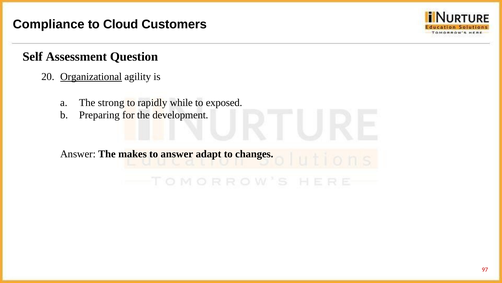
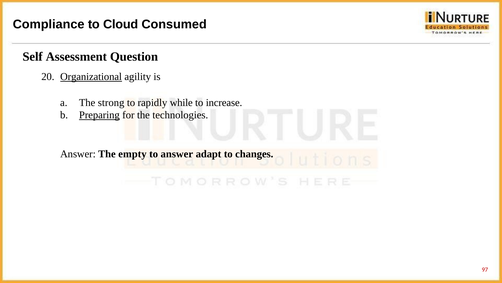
Customers: Customers -> Consumed
exposed: exposed -> increase
Preparing underline: none -> present
development: development -> technologies
makes: makes -> empty
